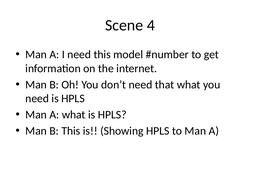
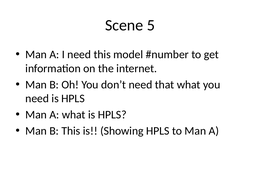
4: 4 -> 5
